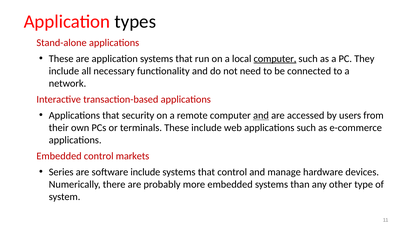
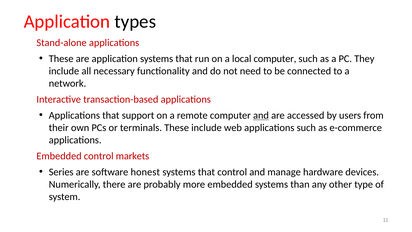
computer at (275, 59) underline: present -> none
security: security -> support
software include: include -> honest
